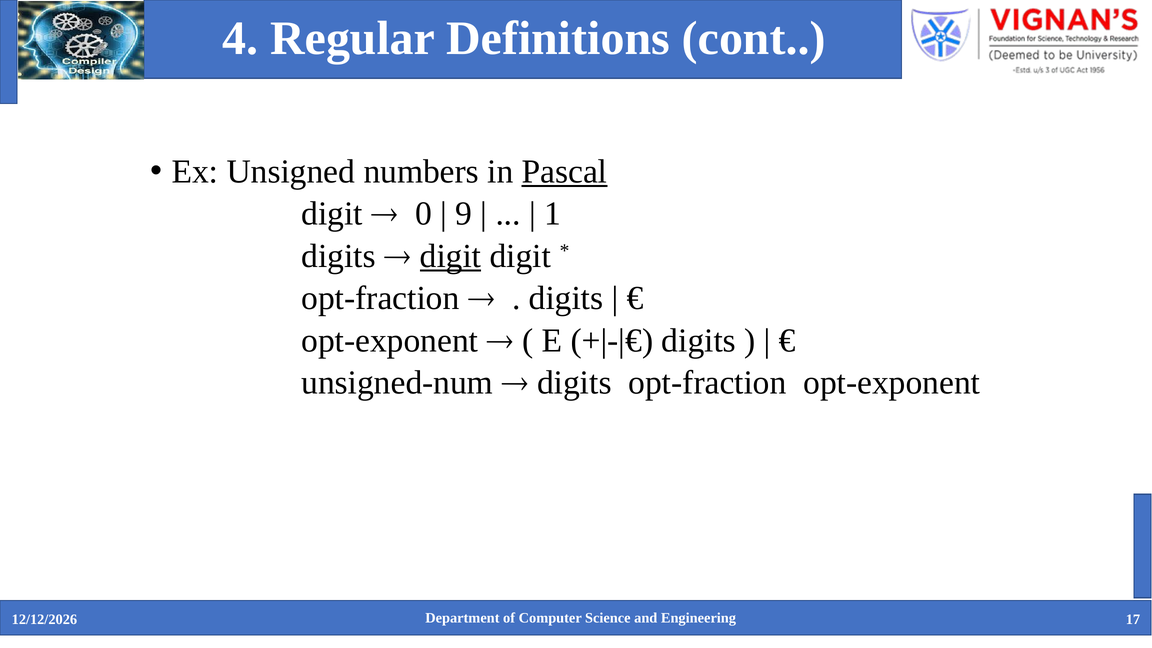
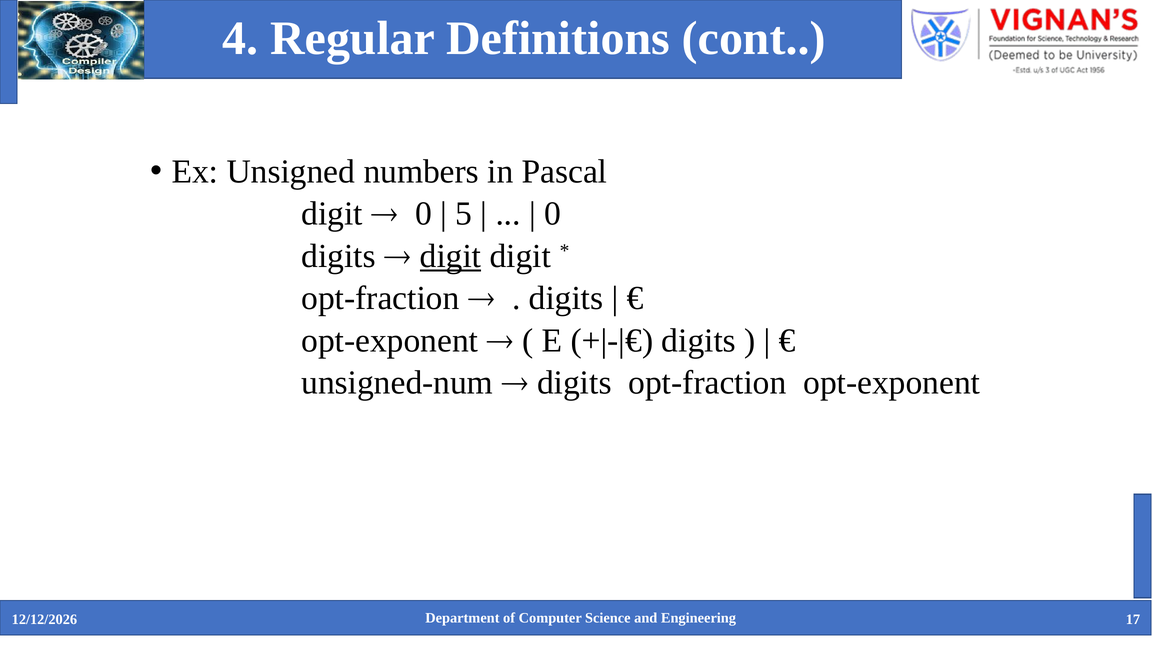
Pascal underline: present -> none
9: 9 -> 5
1 at (552, 214): 1 -> 0
